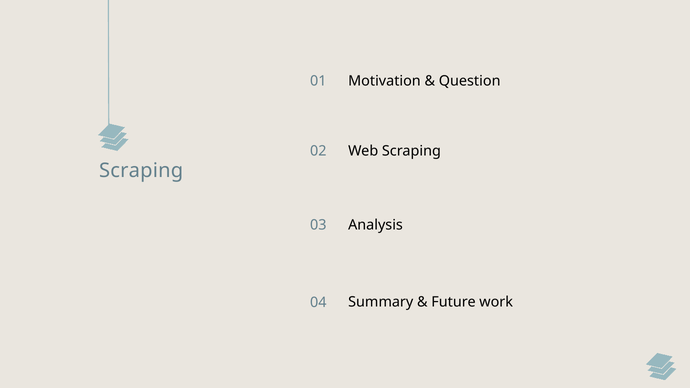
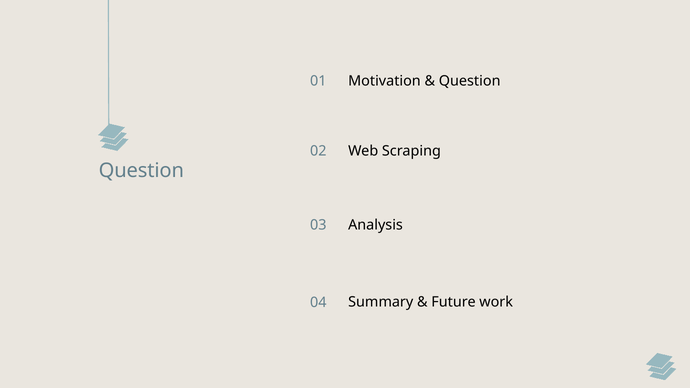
Scraping at (141, 170): Scraping -> Question
